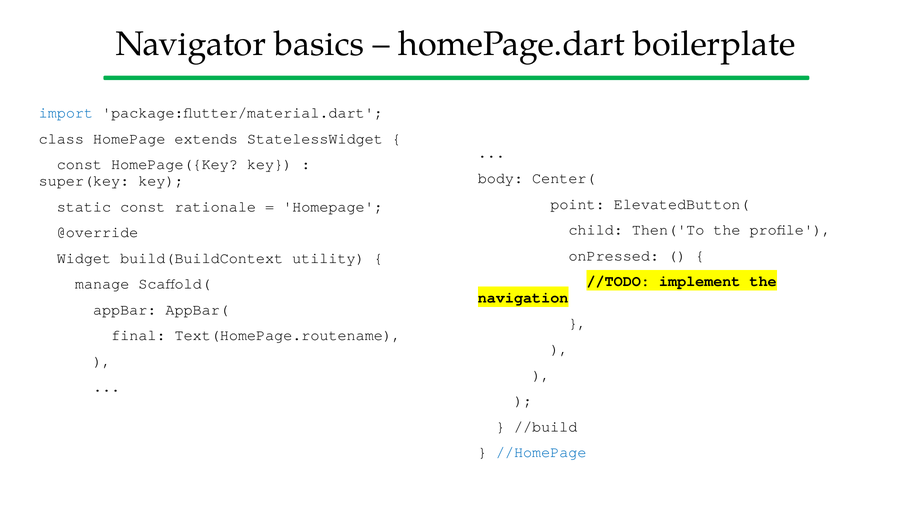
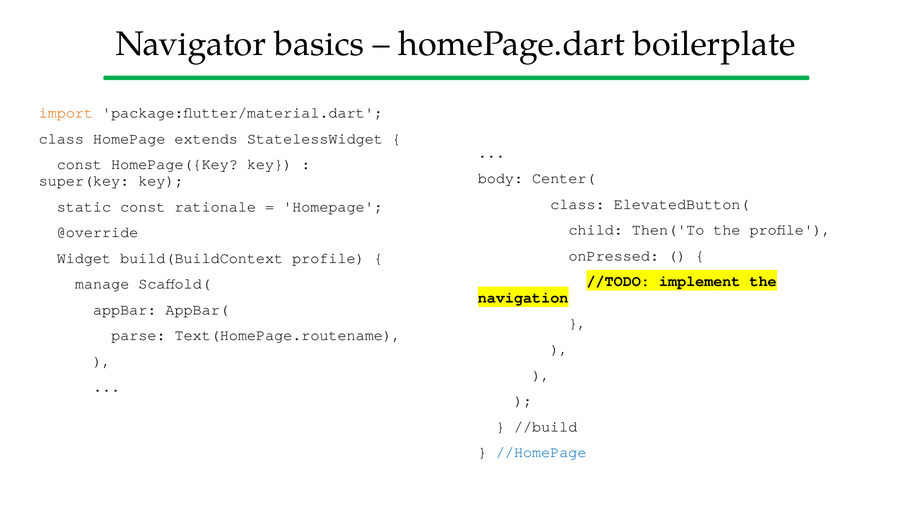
import colour: blue -> orange
point at (578, 204): point -> class
build(BuildContext utility: utility -> profile
final: final -> parse
